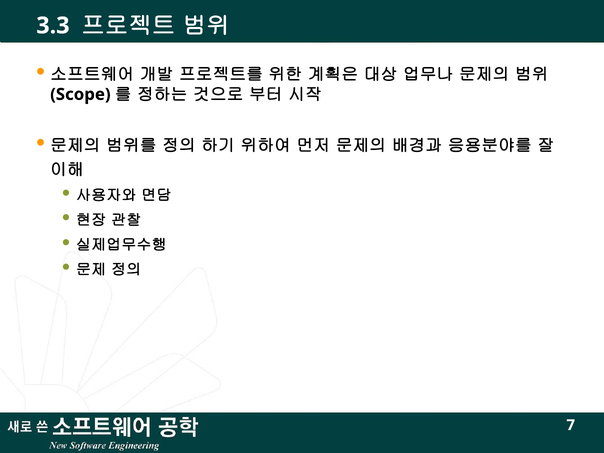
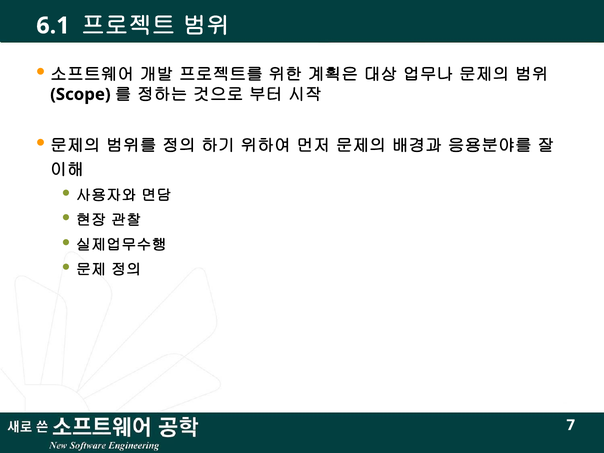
3.3: 3.3 -> 6.1
